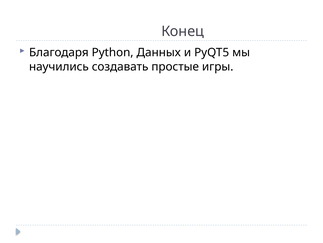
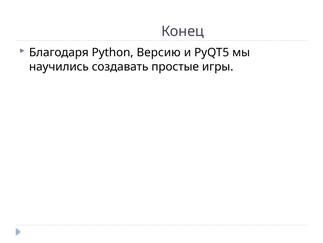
Данных: Данных -> Версию
